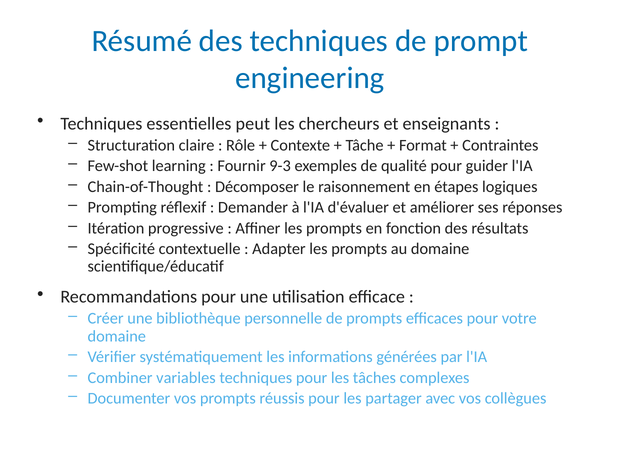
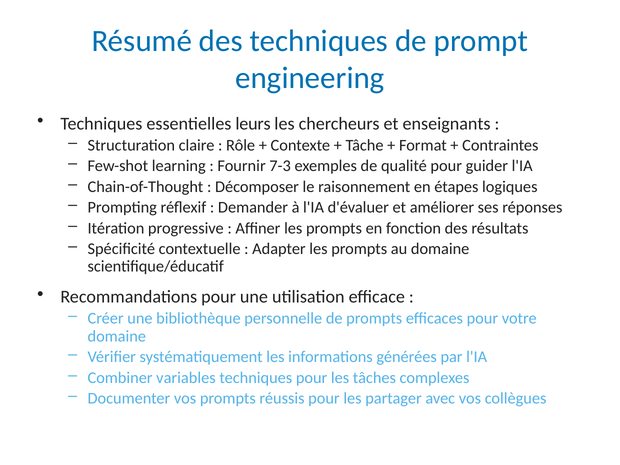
peut: peut -> leurs
9-3: 9-3 -> 7-3
